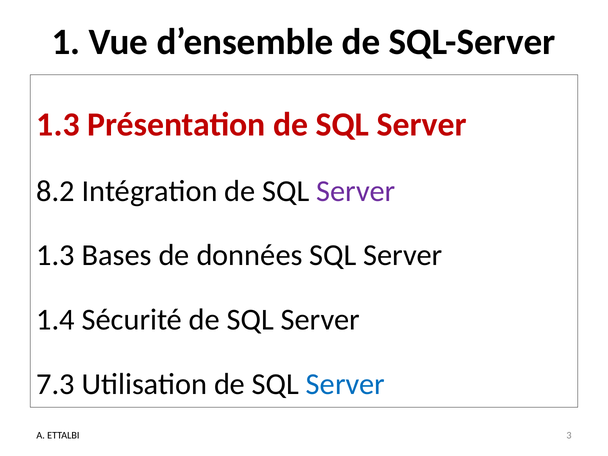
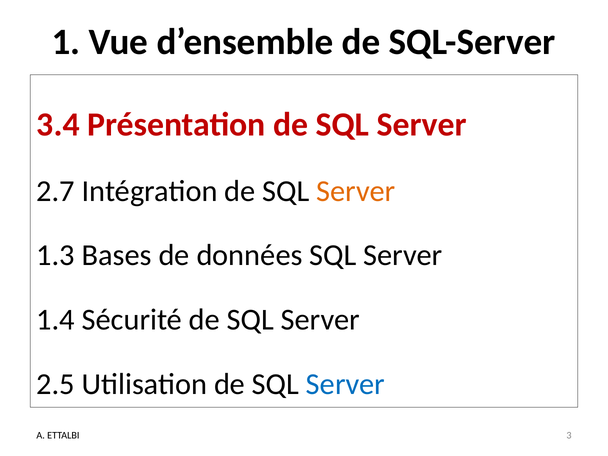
1.3 at (58, 125): 1.3 -> 3.4
8.2: 8.2 -> 2.7
Server at (356, 191) colour: purple -> orange
7.3: 7.3 -> 2.5
